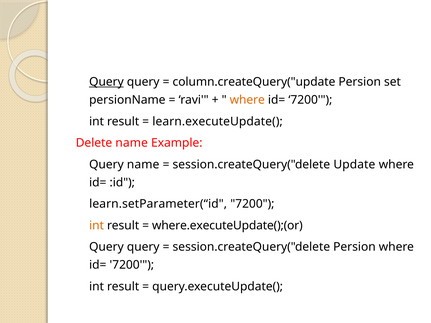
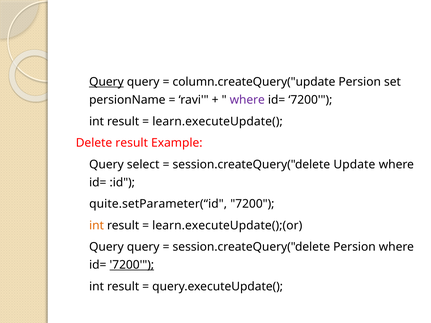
where at (247, 100) colour: orange -> purple
Delete name: name -> result
Query name: name -> select
learn.setParameter(“id: learn.setParameter(“id -> quite.setParameter(“id
where.executeUpdate();(or: where.executeUpdate();(or -> learn.executeUpdate();(or
7200 at (132, 265) underline: none -> present
